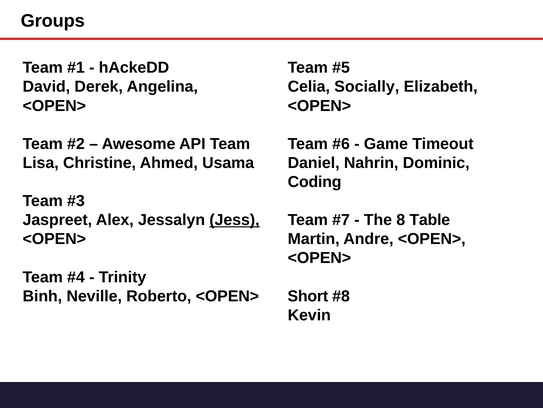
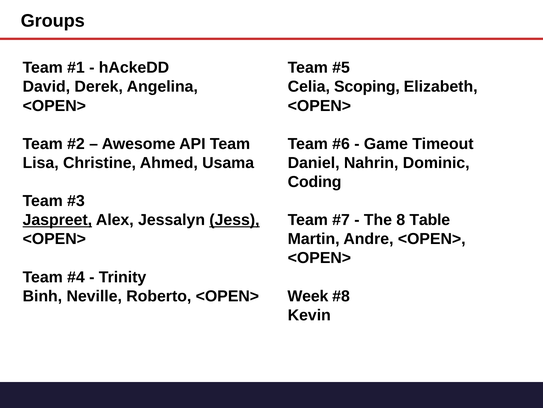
Socially: Socially -> Scoping
Jaspreet underline: none -> present
Short: Short -> Week
